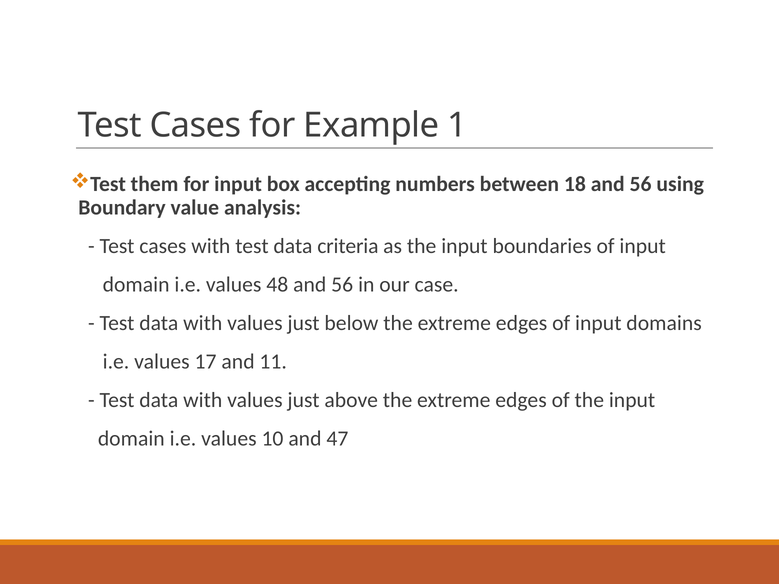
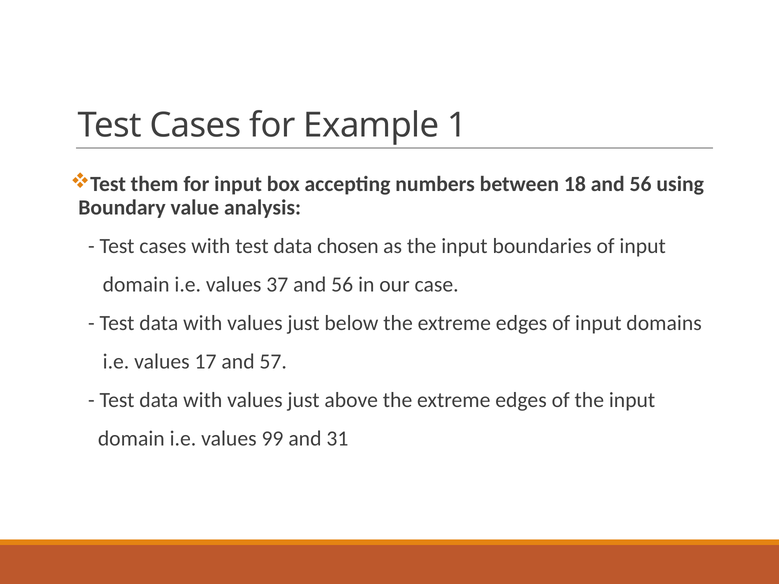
criteria: criteria -> chosen
48: 48 -> 37
11: 11 -> 57
10: 10 -> 99
47: 47 -> 31
